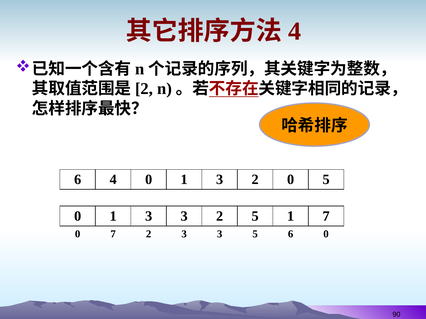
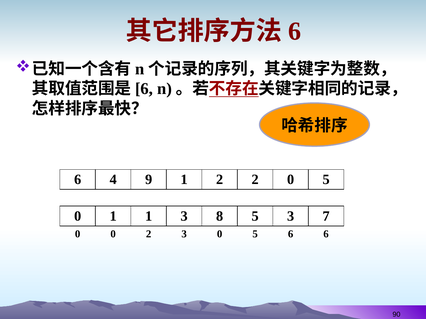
4 at (295, 31): 4 -> 6
2 at (144, 89): 2 -> 6
4 0: 0 -> 9
3 at (220, 180): 3 -> 2
3 at (149, 216): 3 -> 1
2 at (220, 216): 2 -> 8
5 1: 1 -> 3
0 7: 7 -> 0
2 3 3: 3 -> 0
5 6 0: 0 -> 6
